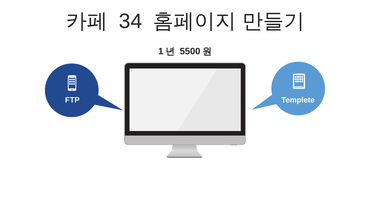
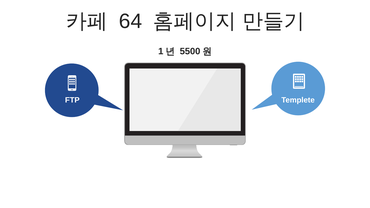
34: 34 -> 64
